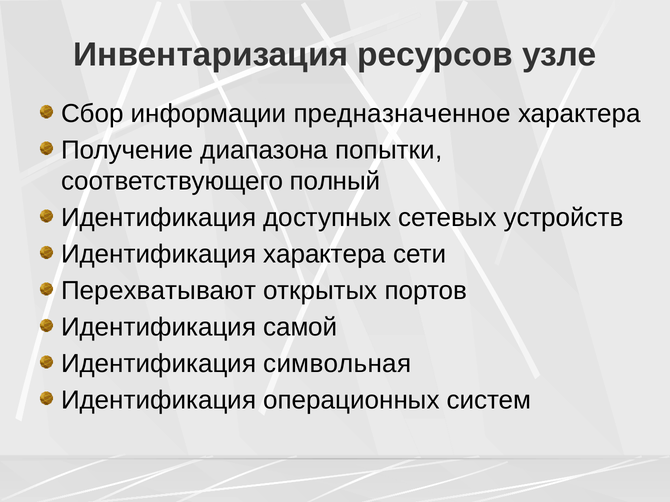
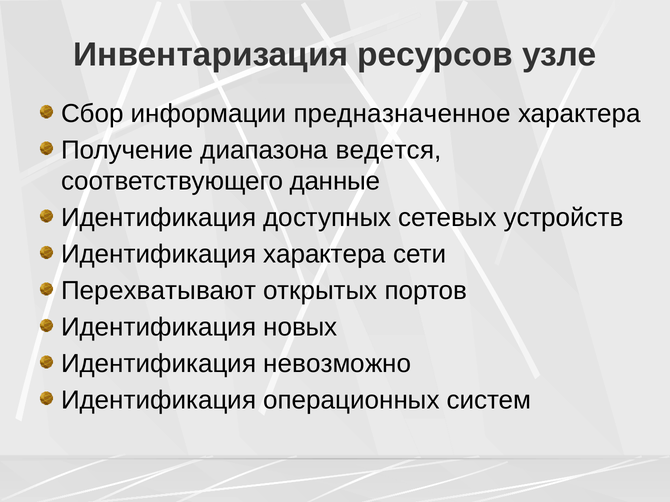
попытки: попытки -> ведется
полный: полный -> данные
самой: самой -> новых
символьная: символьная -> невозможно
